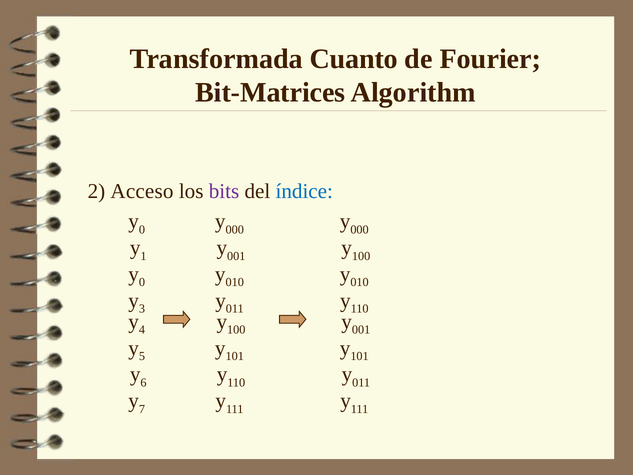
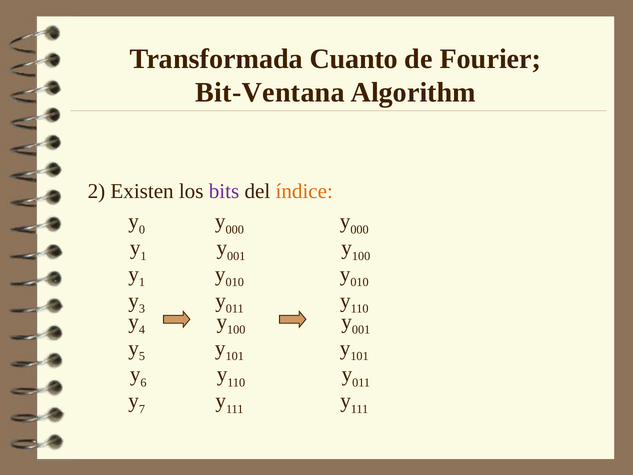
Bit-Matrices: Bit-Matrices -> Bit-Ventana
Acceso: Acceso -> Existen
índice colour: blue -> orange
0 at (142, 282): 0 -> 1
